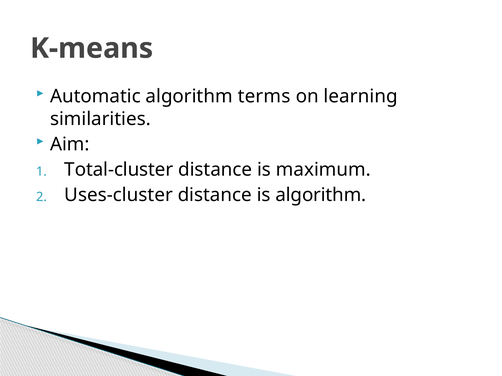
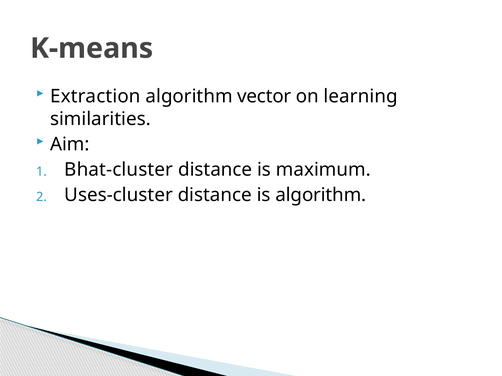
Automatic: Automatic -> Extraction
terms: terms -> vector
Total-cluster: Total-cluster -> Bhat-cluster
